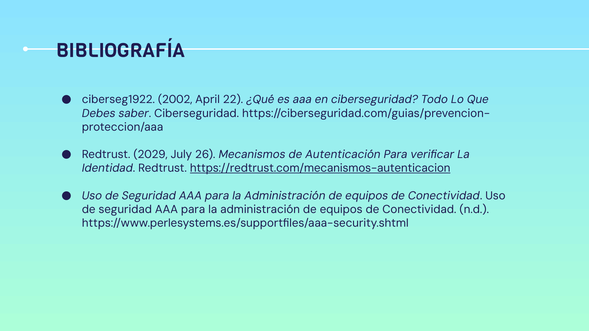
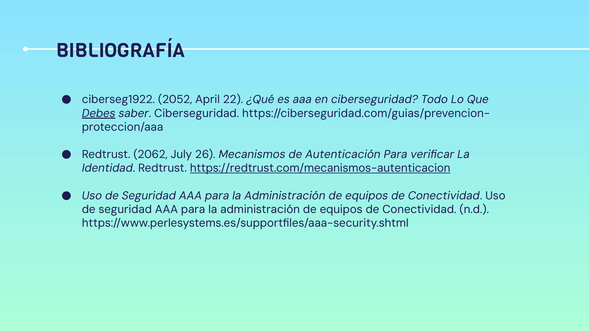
2002: 2002 -> 2052
Debes underline: none -> present
2029: 2029 -> 2062
